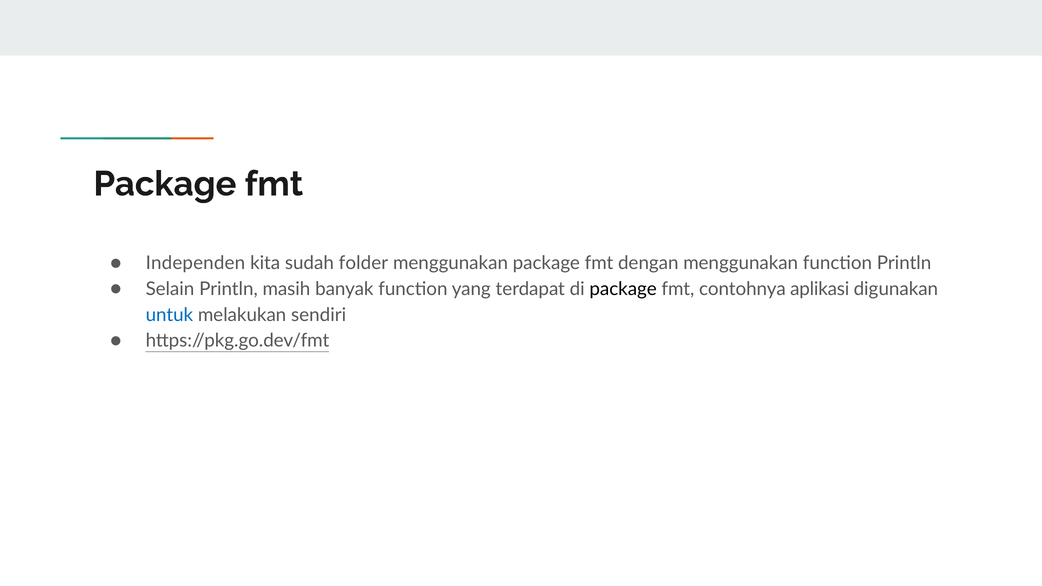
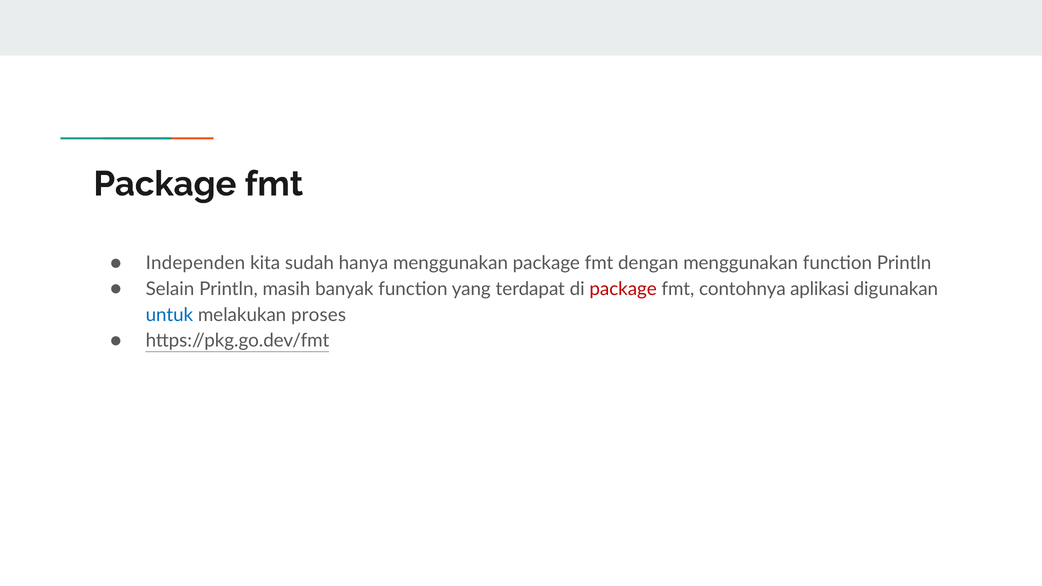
folder: folder -> hanya
package at (623, 289) colour: black -> red
sendiri: sendiri -> proses
